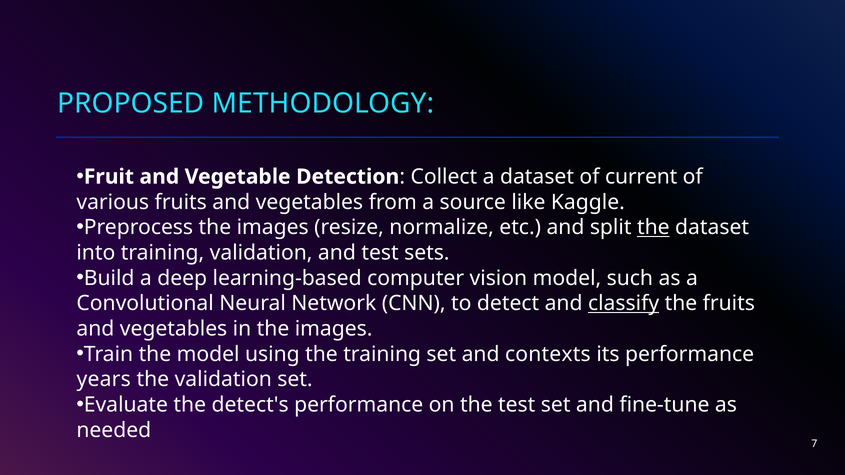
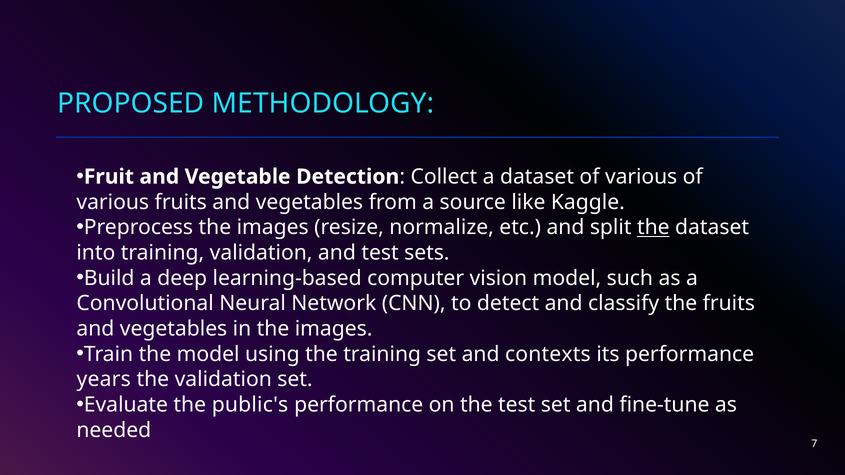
dataset of current: current -> various
classify underline: present -> none
detect's: detect's -> public's
